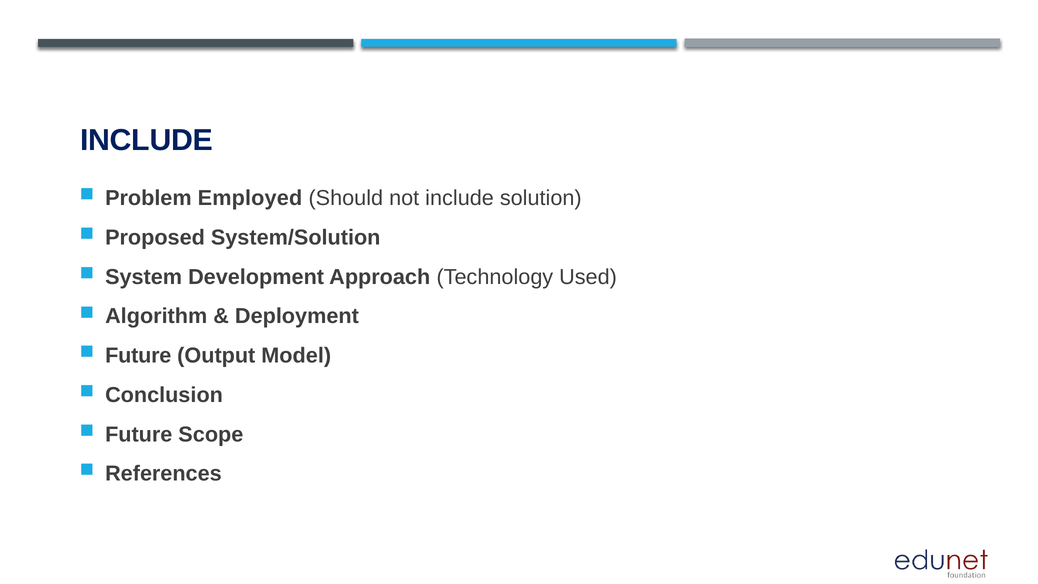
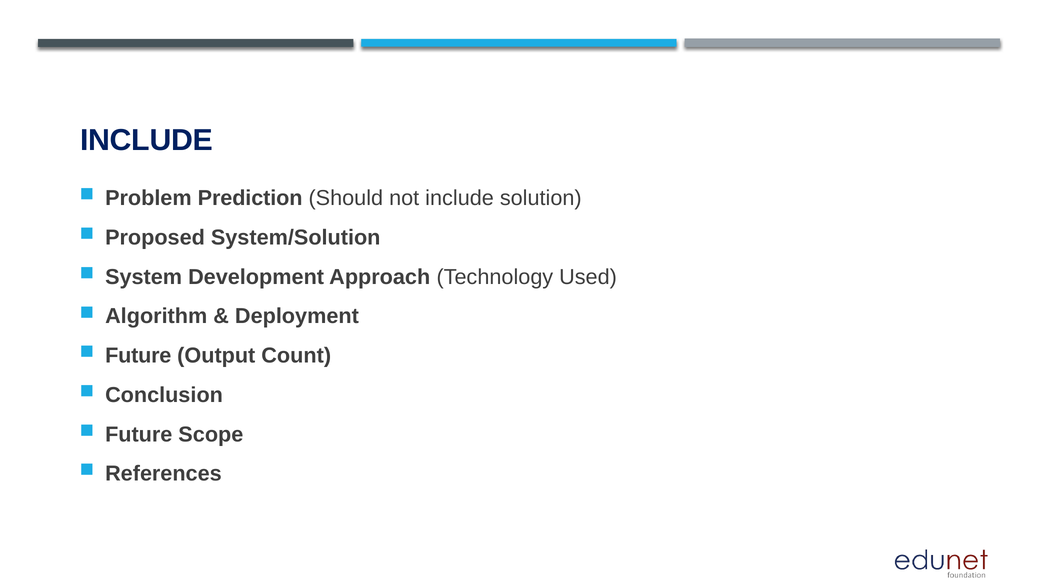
Employed: Employed -> Prediction
Model: Model -> Count
